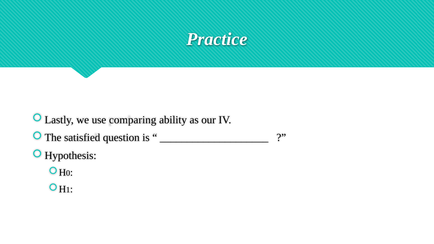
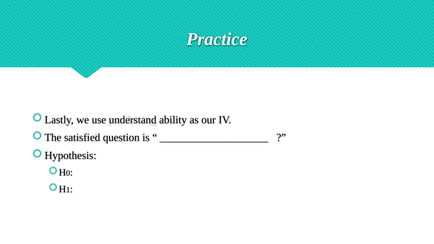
comparing: comparing -> understand
